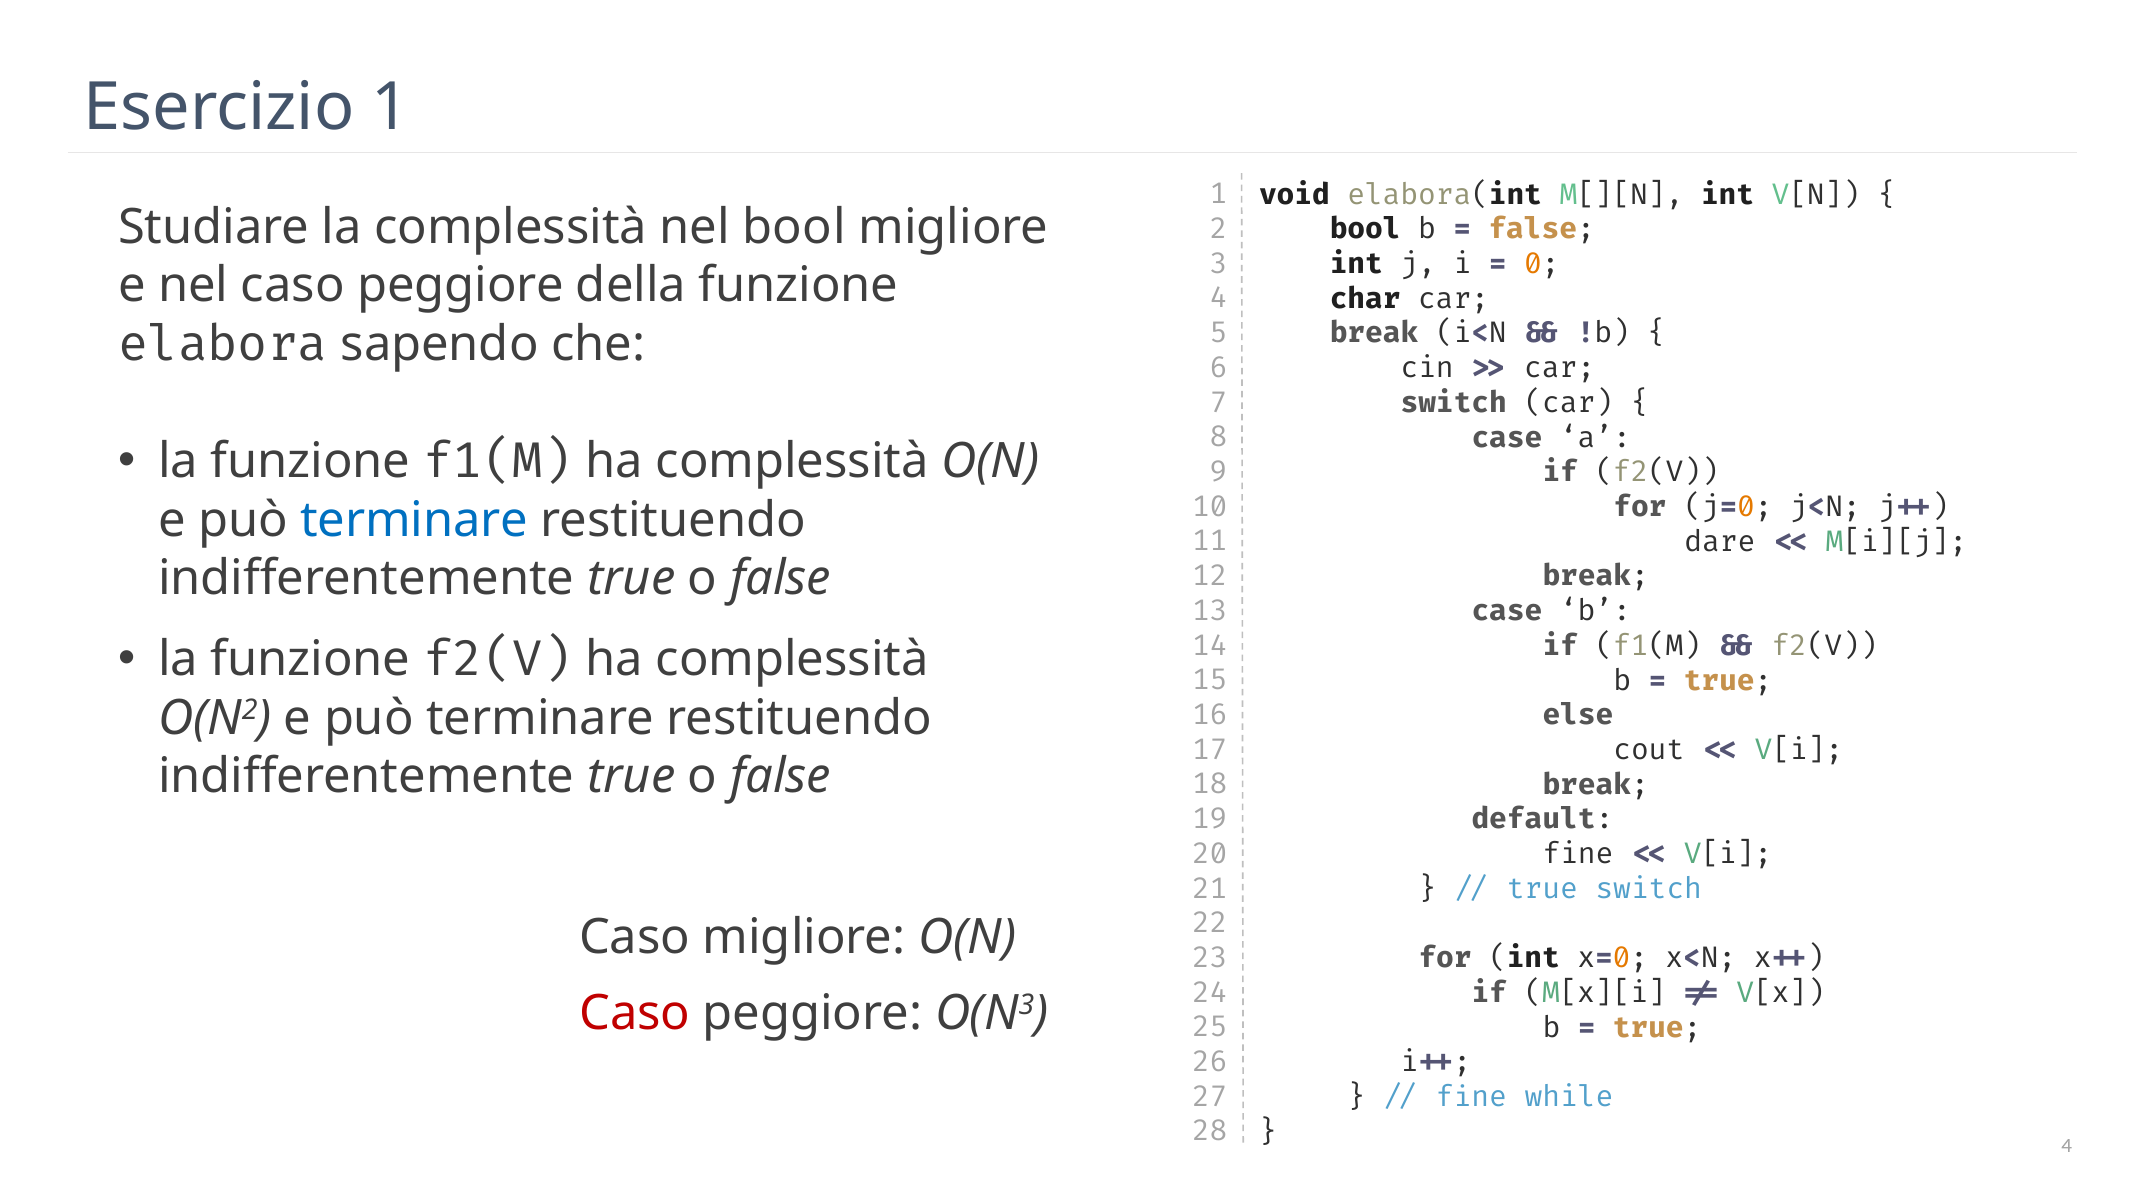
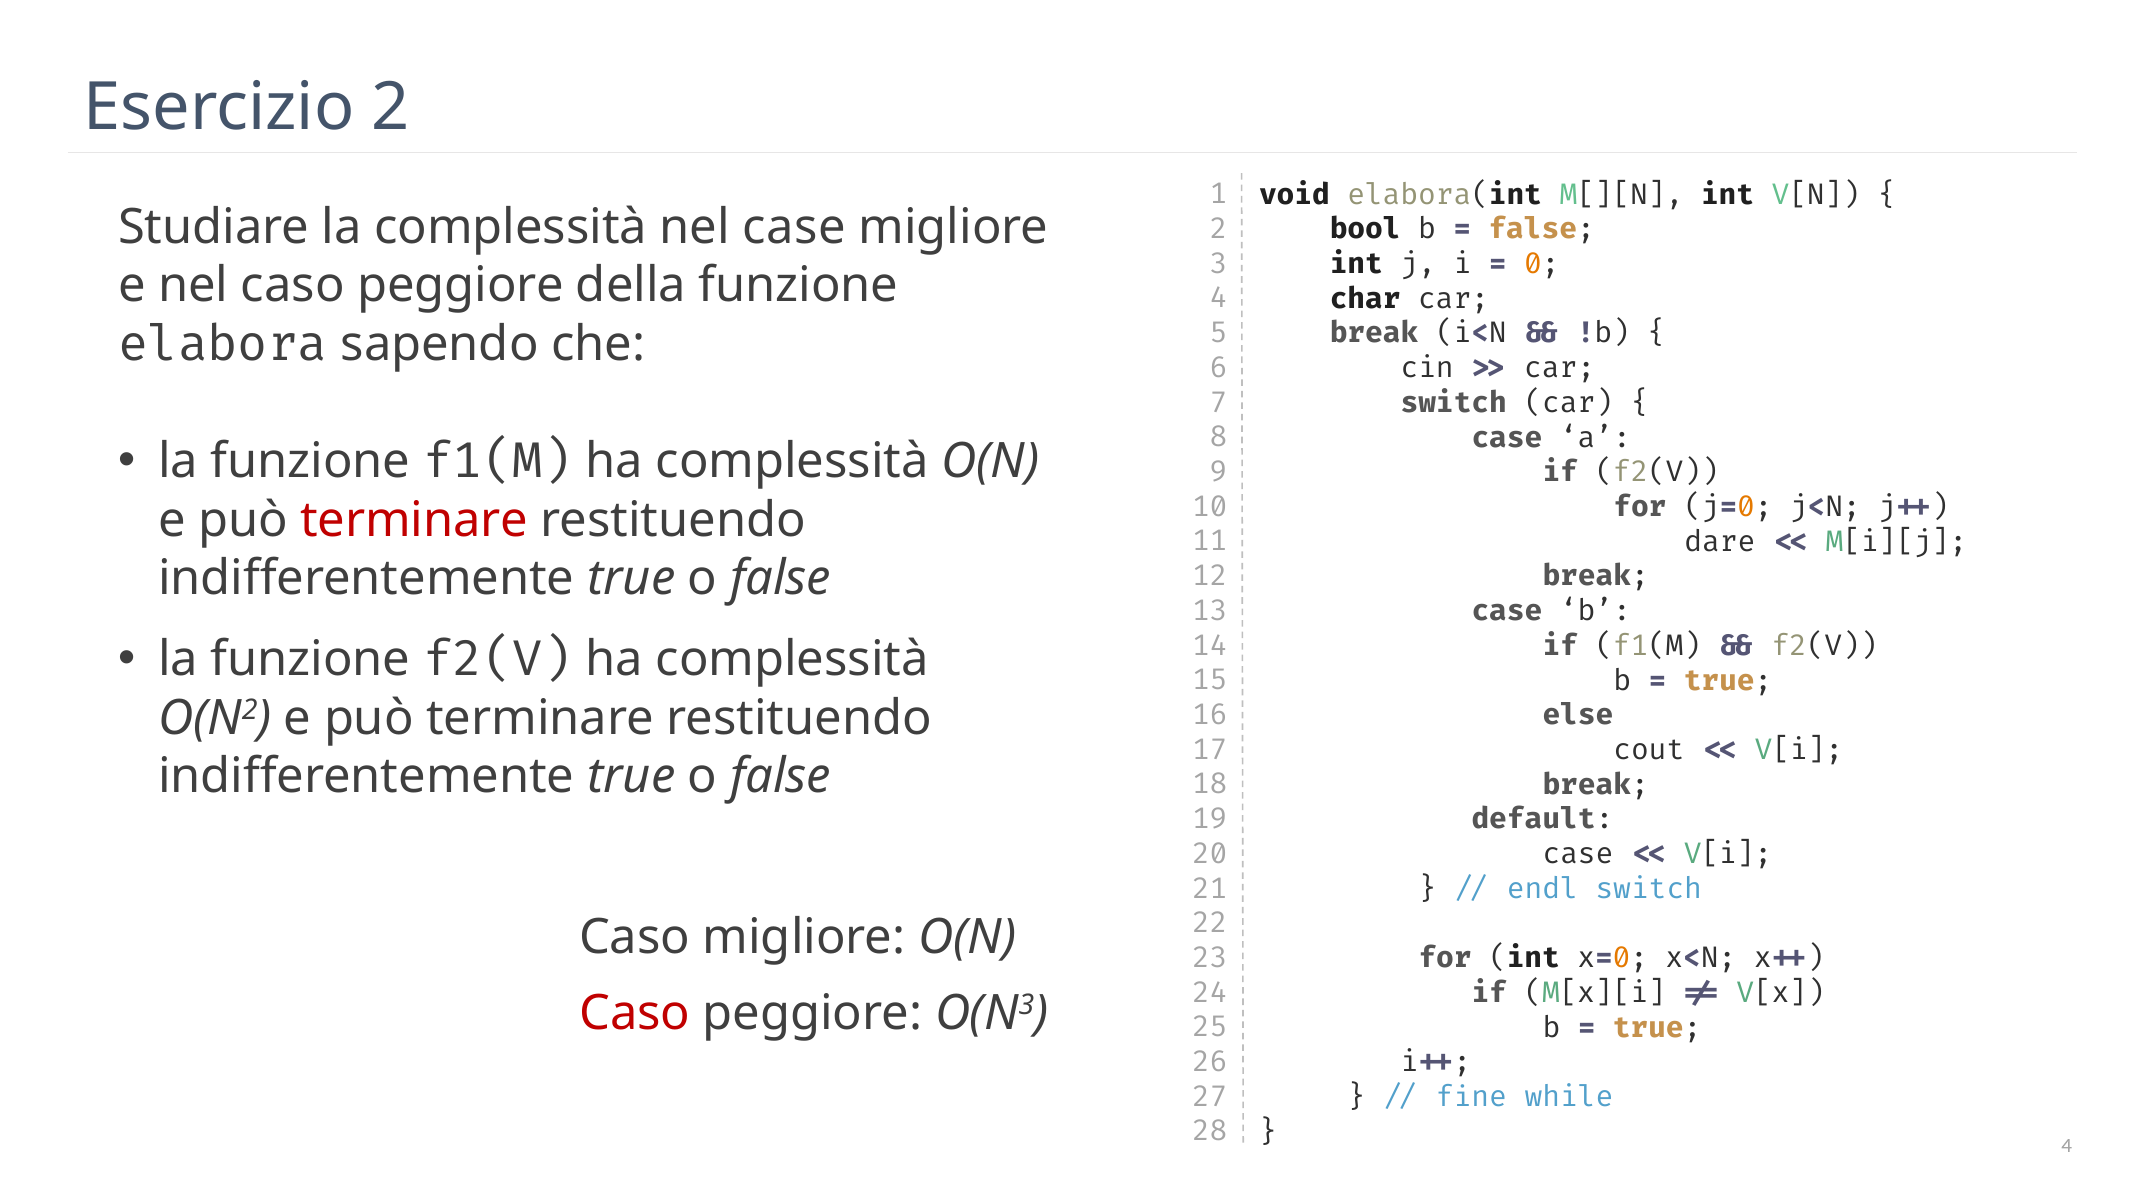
Esercizio 1: 1 -> 2
nel bool: bool -> case
terminare at (414, 520) colour: blue -> red
fine at (1578, 854): fine -> case
true at (1542, 889): true -> endl
